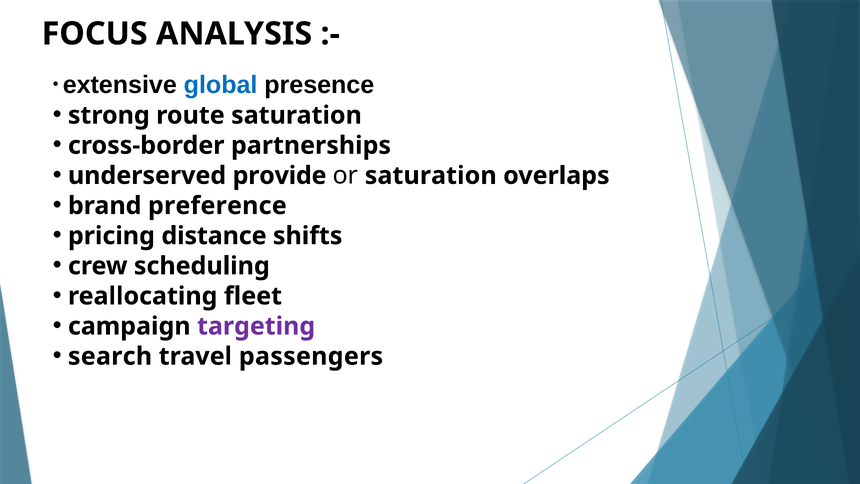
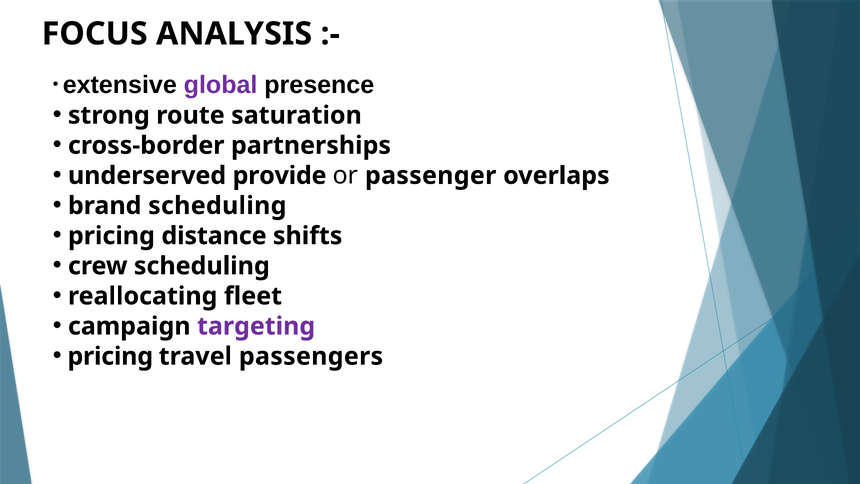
global colour: blue -> purple
or saturation: saturation -> passenger
brand preference: preference -> scheduling
search at (110, 356): search -> pricing
